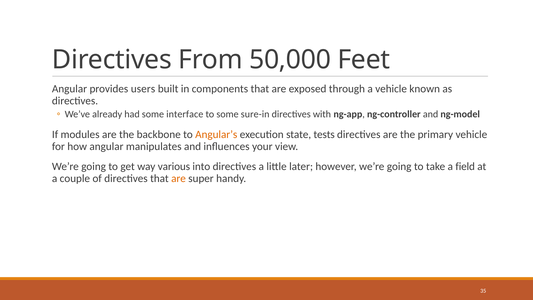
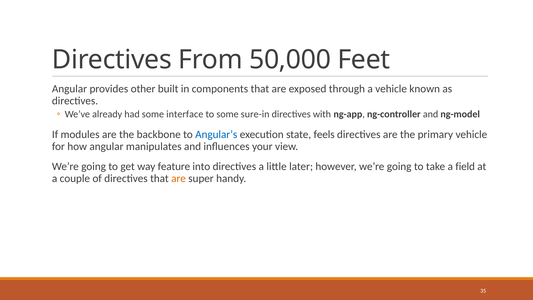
users: users -> other
Angular’s colour: orange -> blue
tests: tests -> feels
various: various -> feature
